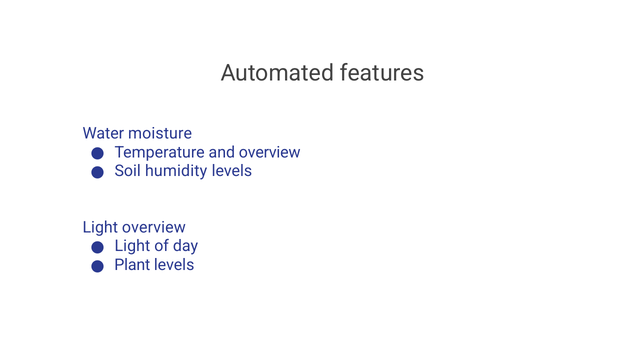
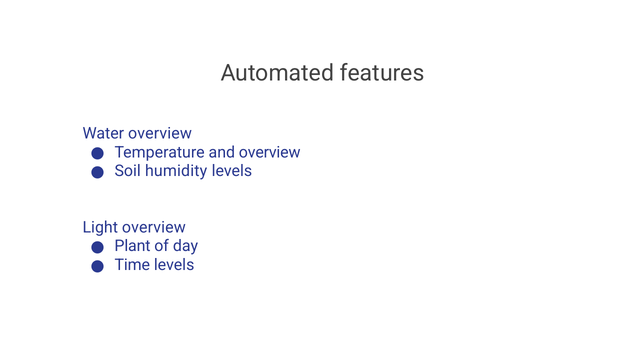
Water moisture: moisture -> overview
Light at (132, 246): Light -> Plant
Plant: Plant -> Time
